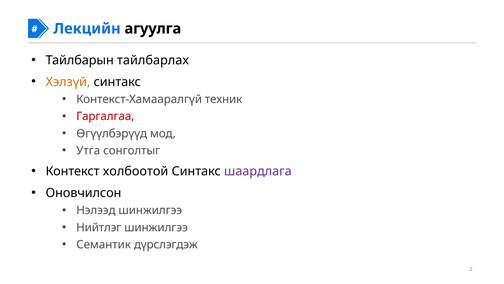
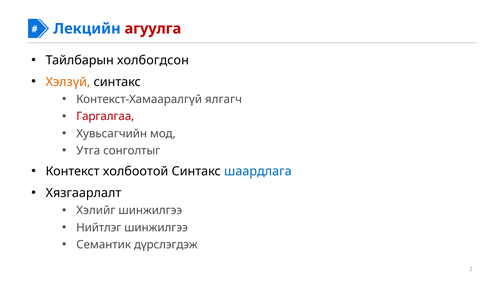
агуулга colour: black -> red
тайлбарлах: тайлбарлах -> холбогдсон
техник: техник -> ялгагч
Өгүүлбэрүүд: Өгүүлбэрүүд -> Хувьсагчийн
шаардлага colour: purple -> blue
Оновчилсон: Оновчилсон -> Хязгаарлалт
Нэлээд: Нэлээд -> Хэлийг
